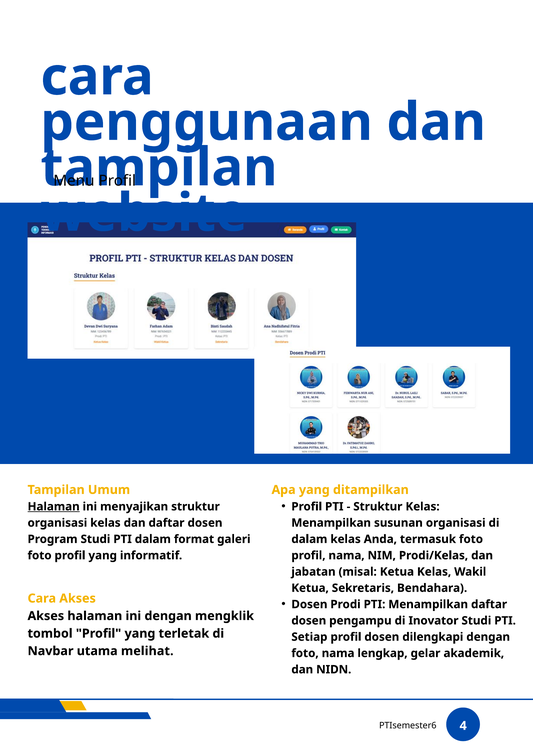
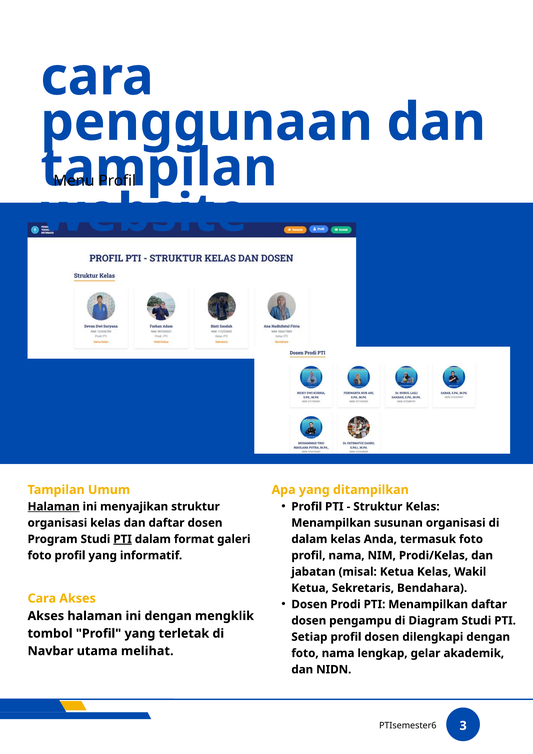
PTI at (123, 539) underline: none -> present
Inovator: Inovator -> Diagram
4: 4 -> 3
